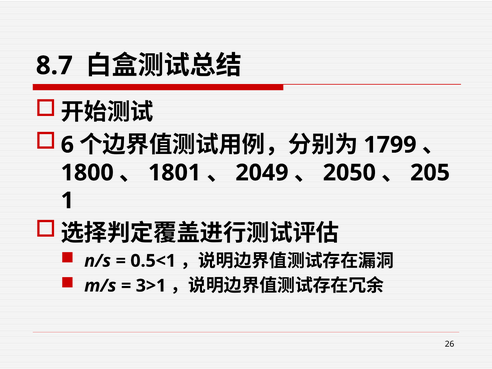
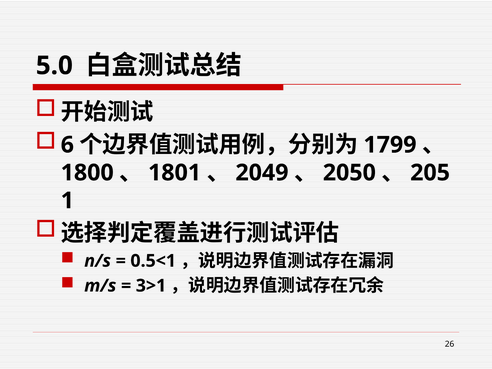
8.7: 8.7 -> 5.0
